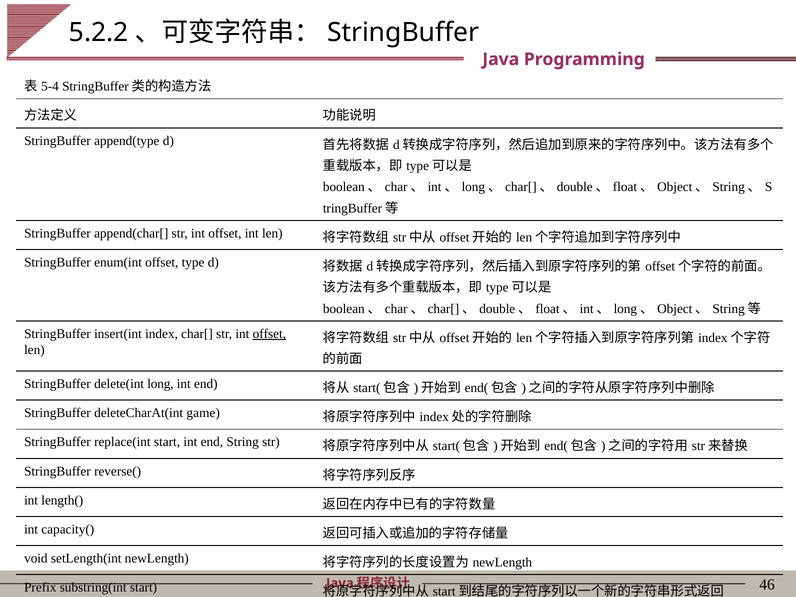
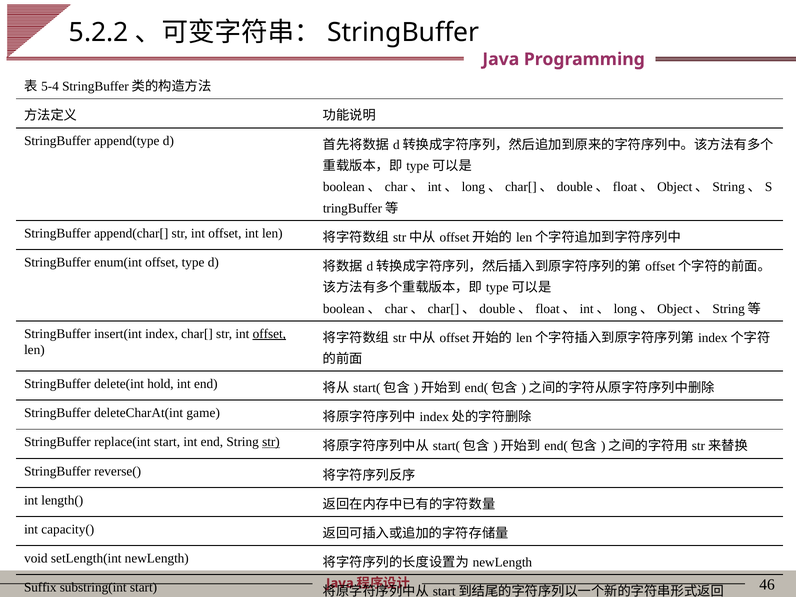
long: long -> hold
str at (271, 442) underline: none -> present
Prefix: Prefix -> Suffix
